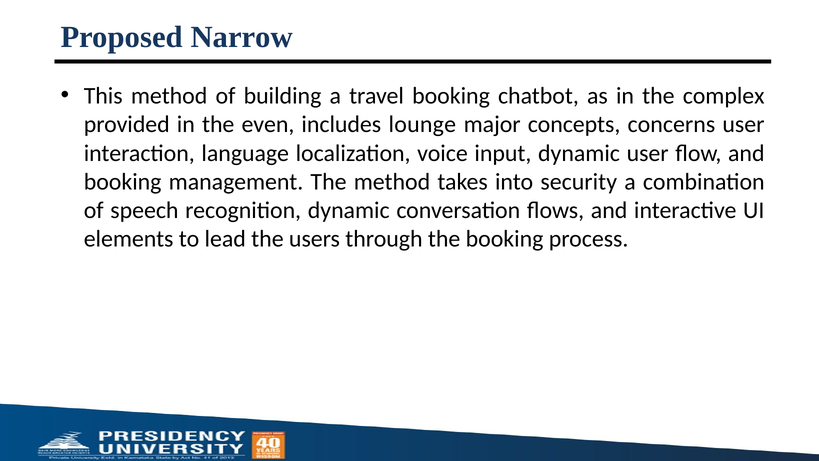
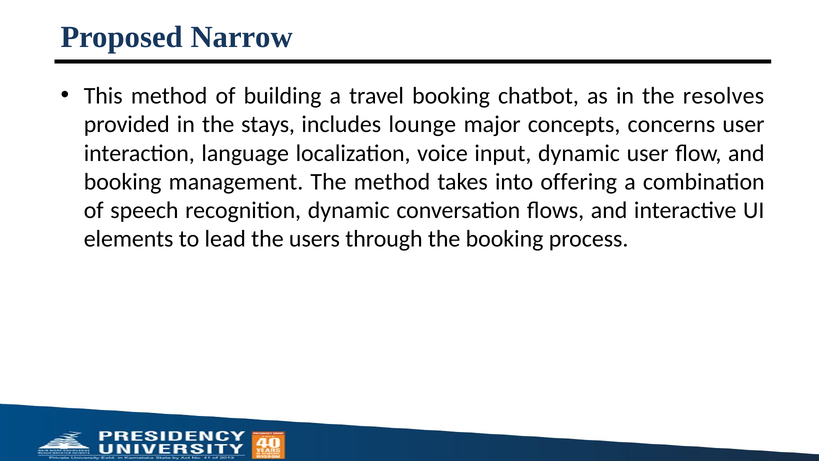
complex: complex -> resolves
even: even -> stays
security: security -> offering
